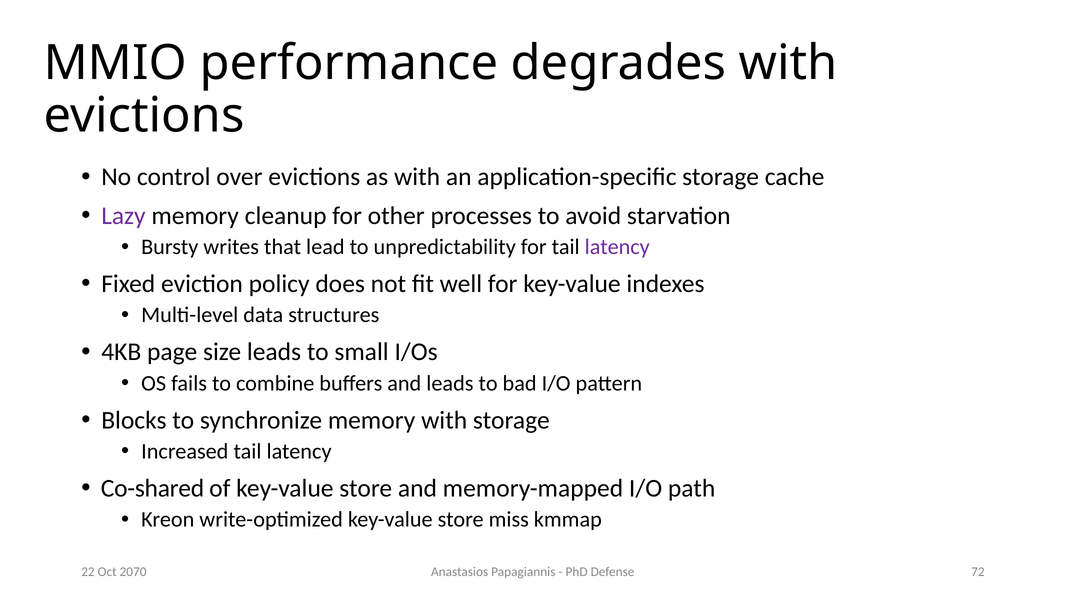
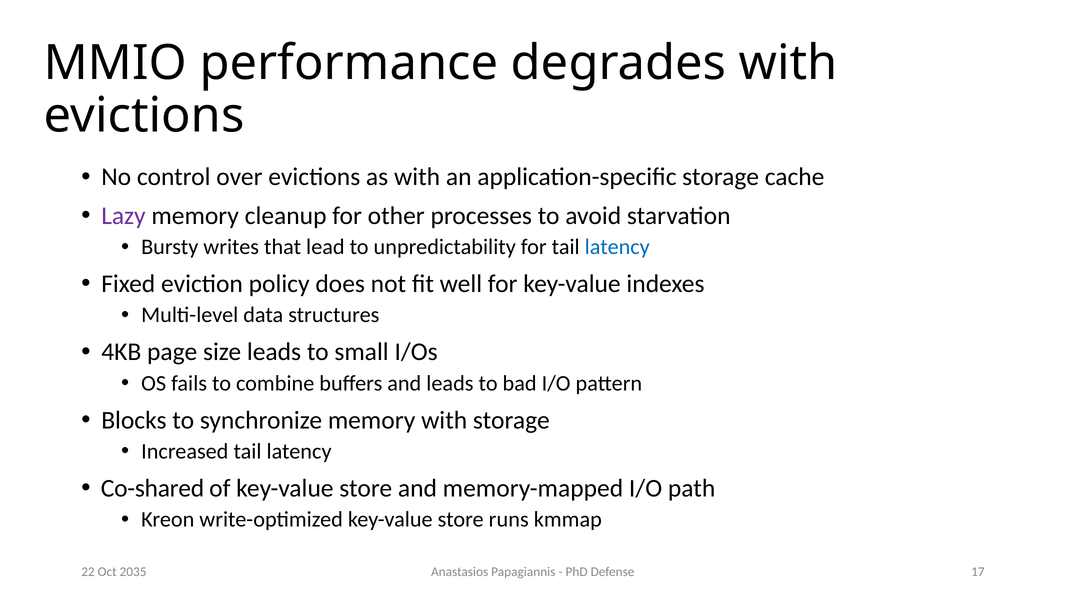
latency at (617, 247) colour: purple -> blue
miss: miss -> runs
72: 72 -> 17
2070: 2070 -> 2035
